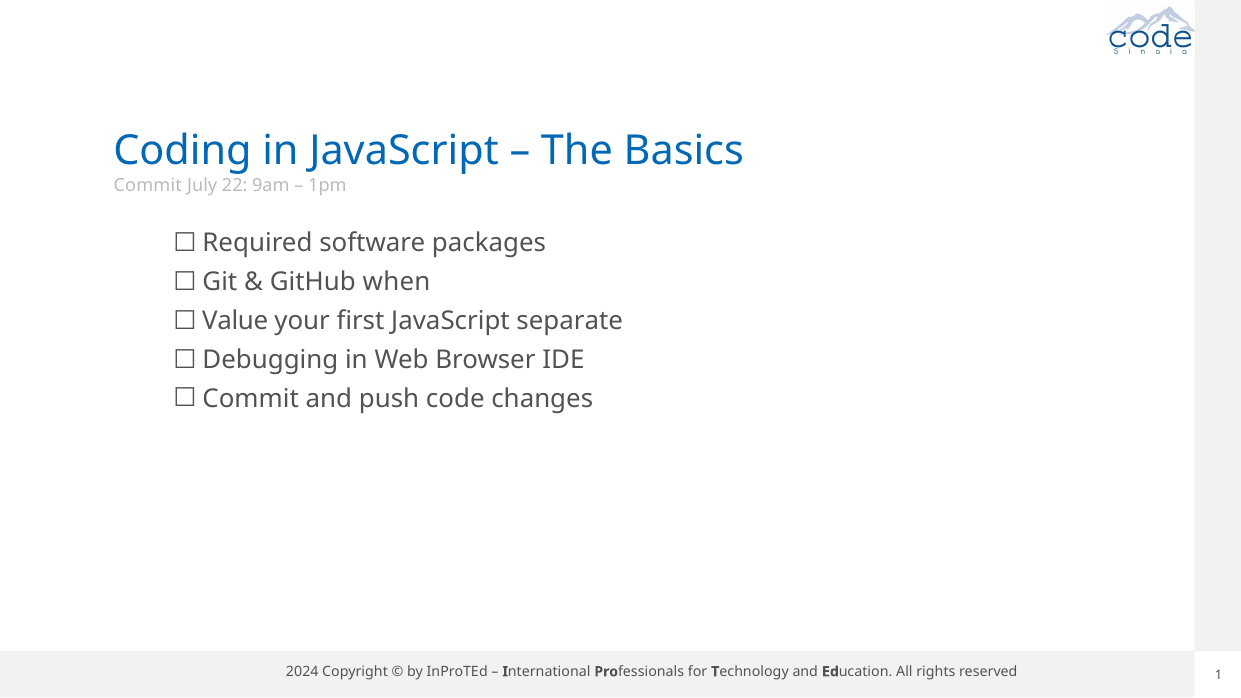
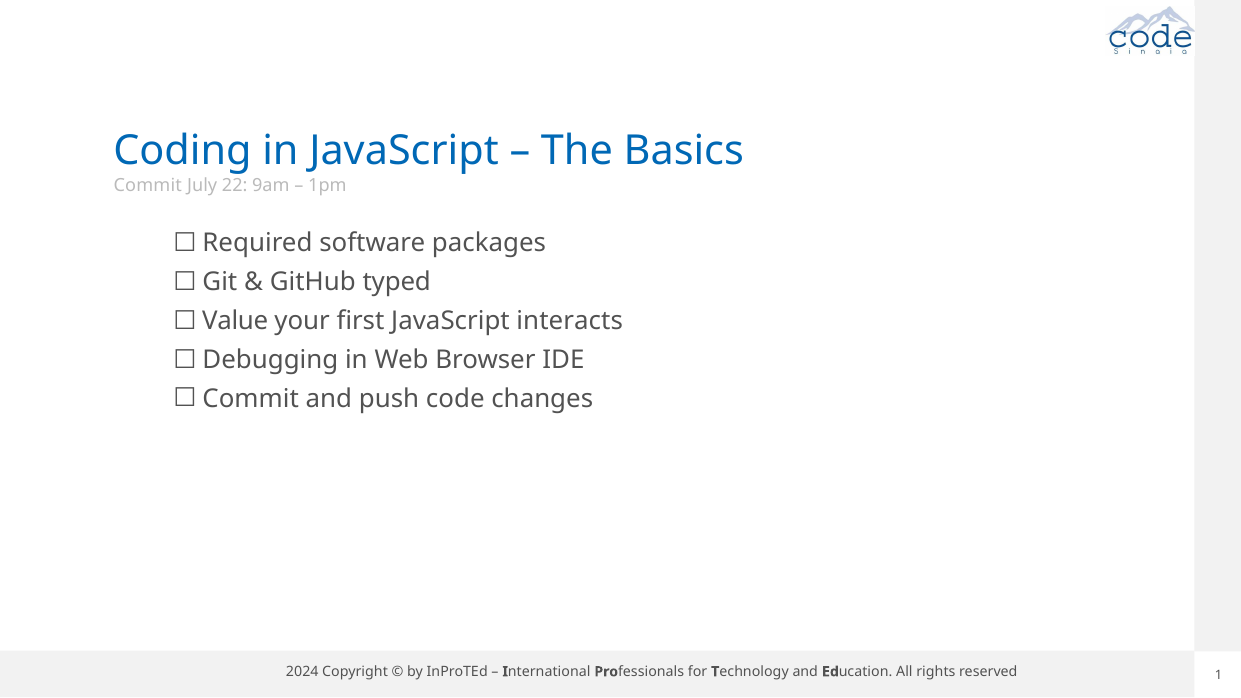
when: when -> typed
separate: separate -> interacts
